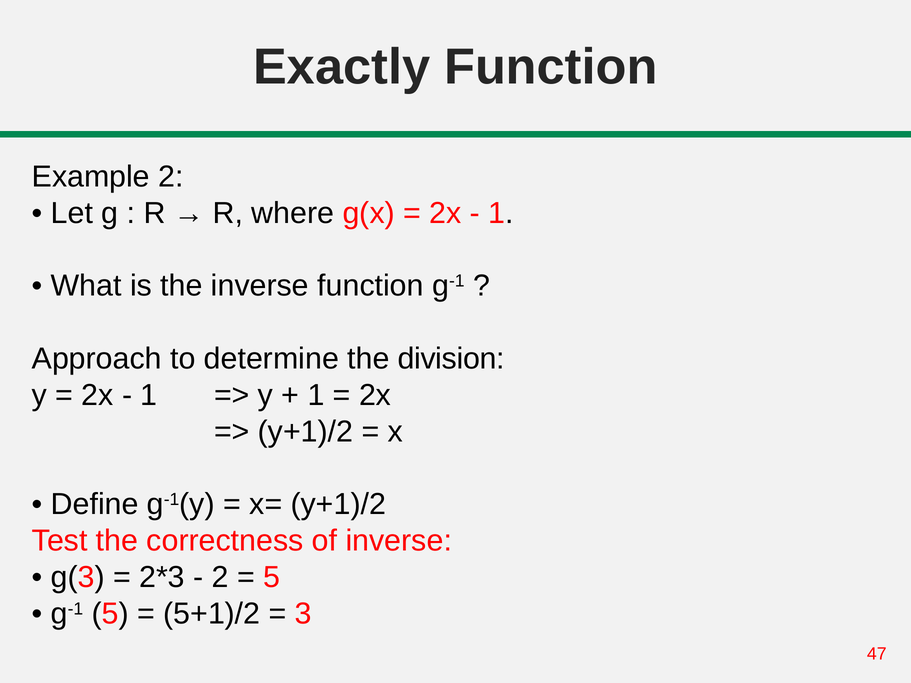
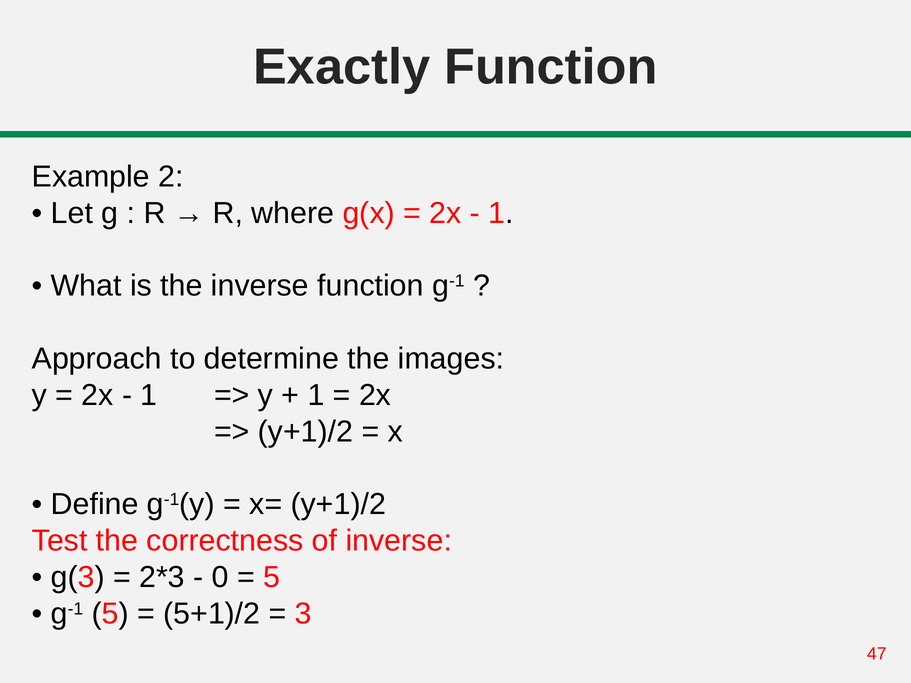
division: division -> images
2 at (220, 578): 2 -> 0
